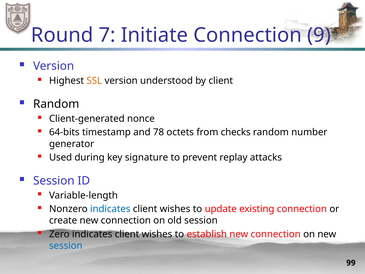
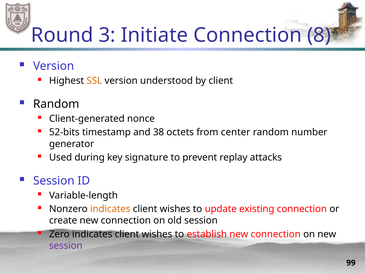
7: 7 -> 3
9: 9 -> 8
64-bits: 64-bits -> 52-bits
78: 78 -> 38
checks: checks -> center
indicates at (110, 209) colour: blue -> orange
session at (66, 245) colour: blue -> purple
